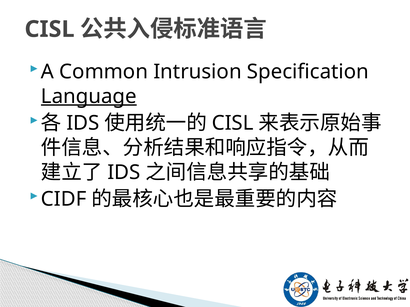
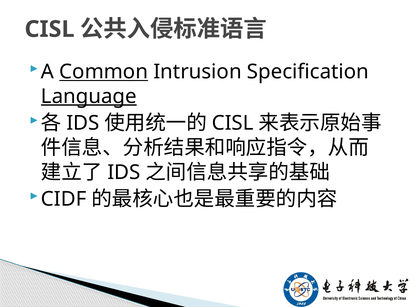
Common underline: none -> present
